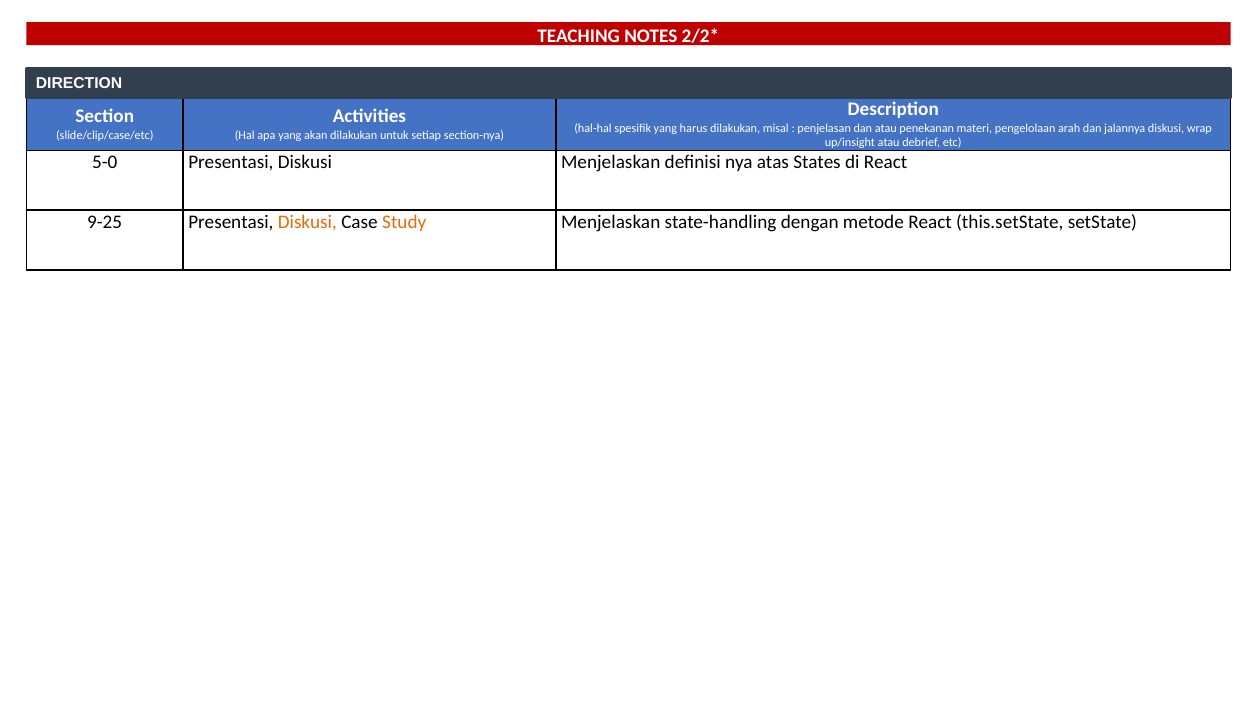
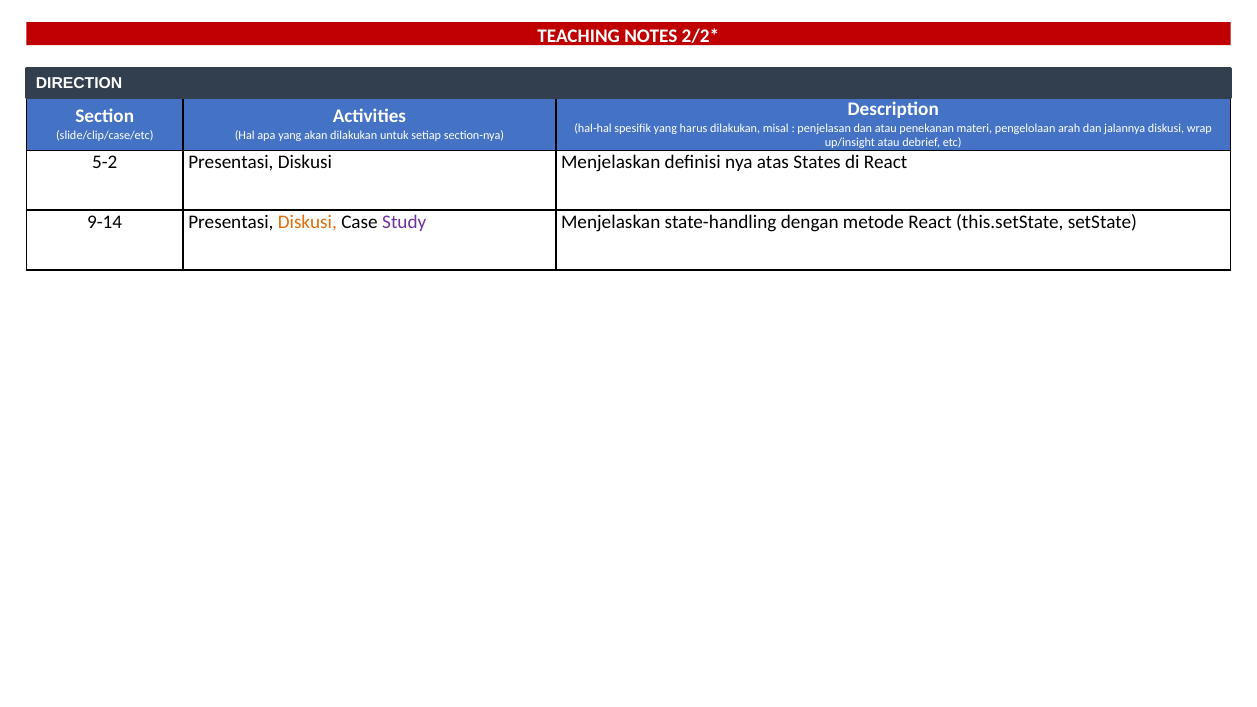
5-0: 5-0 -> 5-2
9-25: 9-25 -> 9-14
Study colour: orange -> purple
